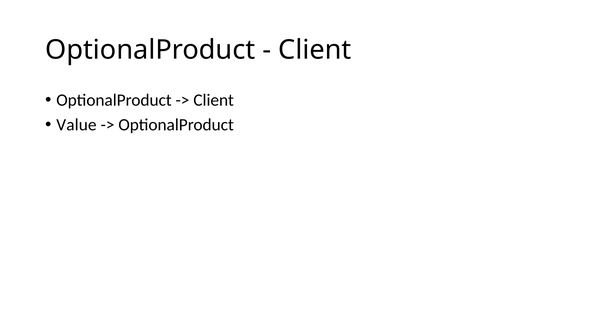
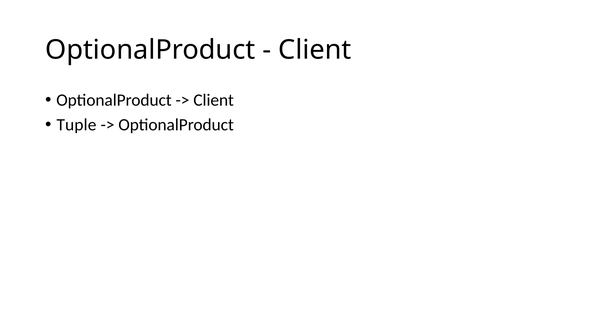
Value: Value -> Tuple
